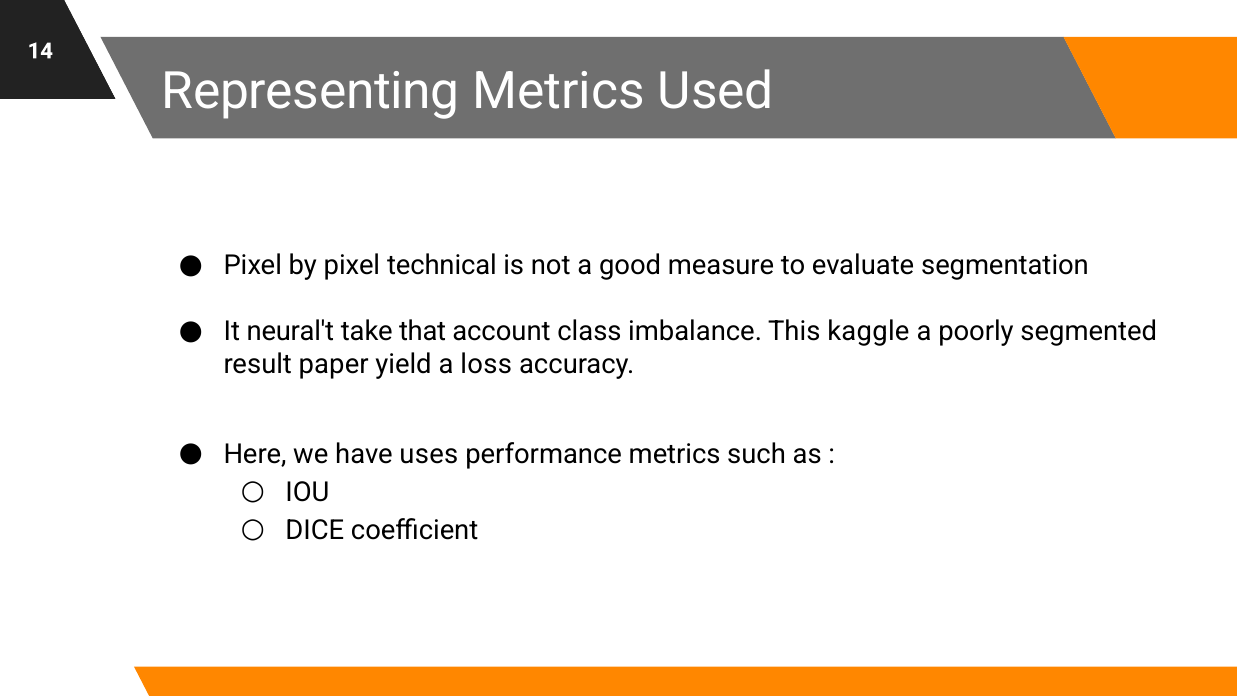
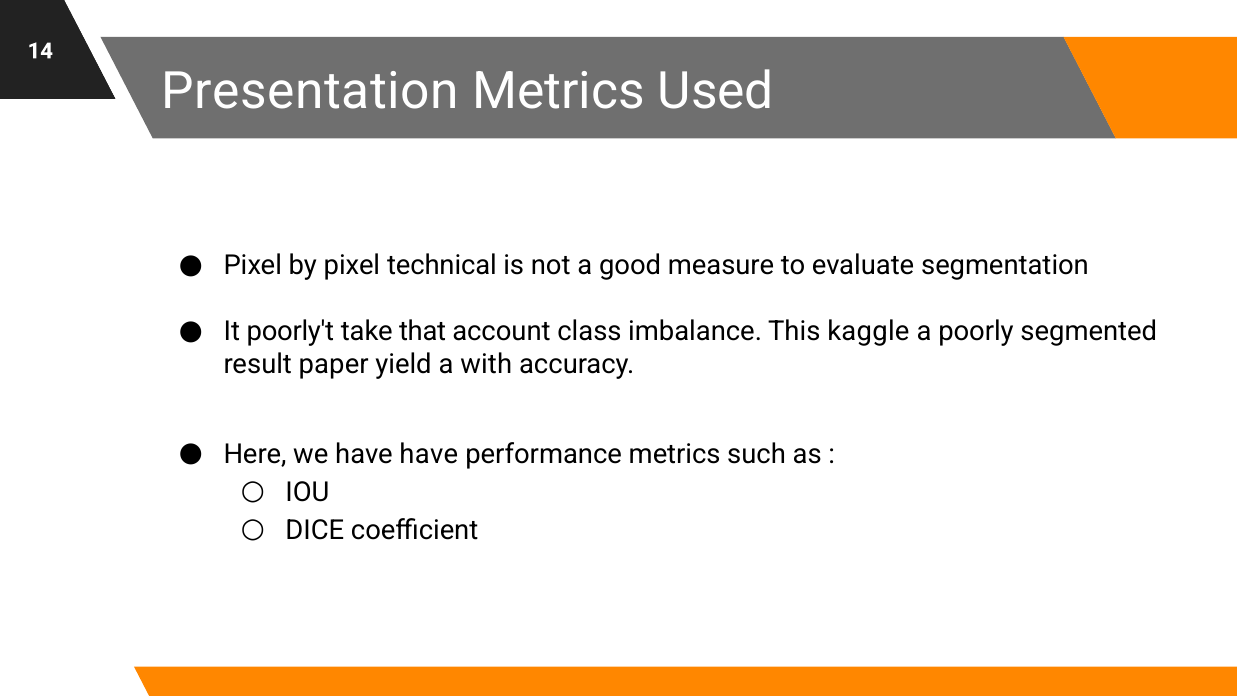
Representing: Representing -> Presentation
neural't: neural't -> poorly't
loss: loss -> with
have uses: uses -> have
